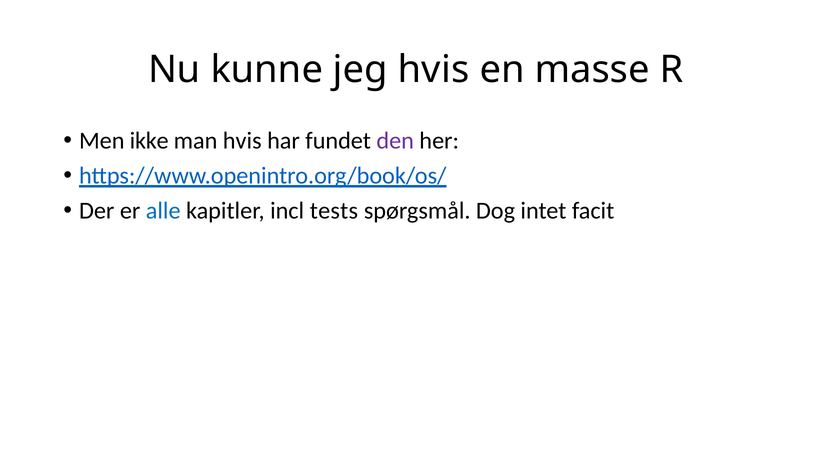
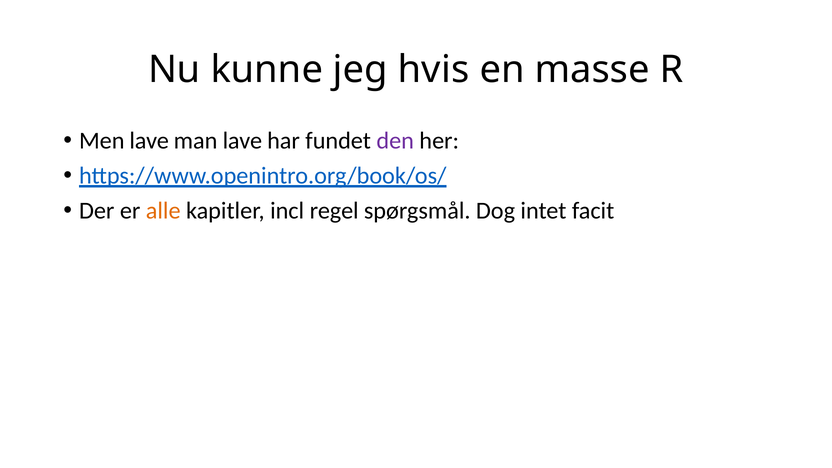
Men ikke: ikke -> lave
man hvis: hvis -> lave
alle colour: blue -> orange
tests: tests -> regel
